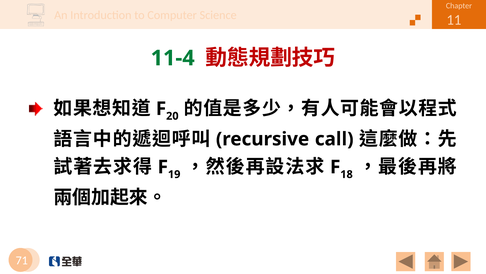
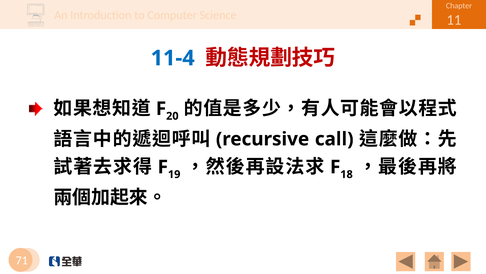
11-4 colour: green -> blue
